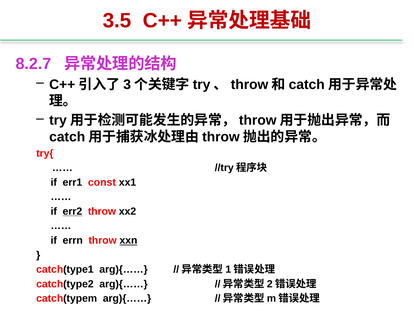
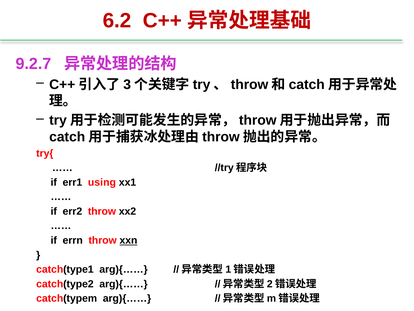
3.5: 3.5 -> 6.2
8.2.7: 8.2.7 -> 9.2.7
const: const -> using
err2 underline: present -> none
